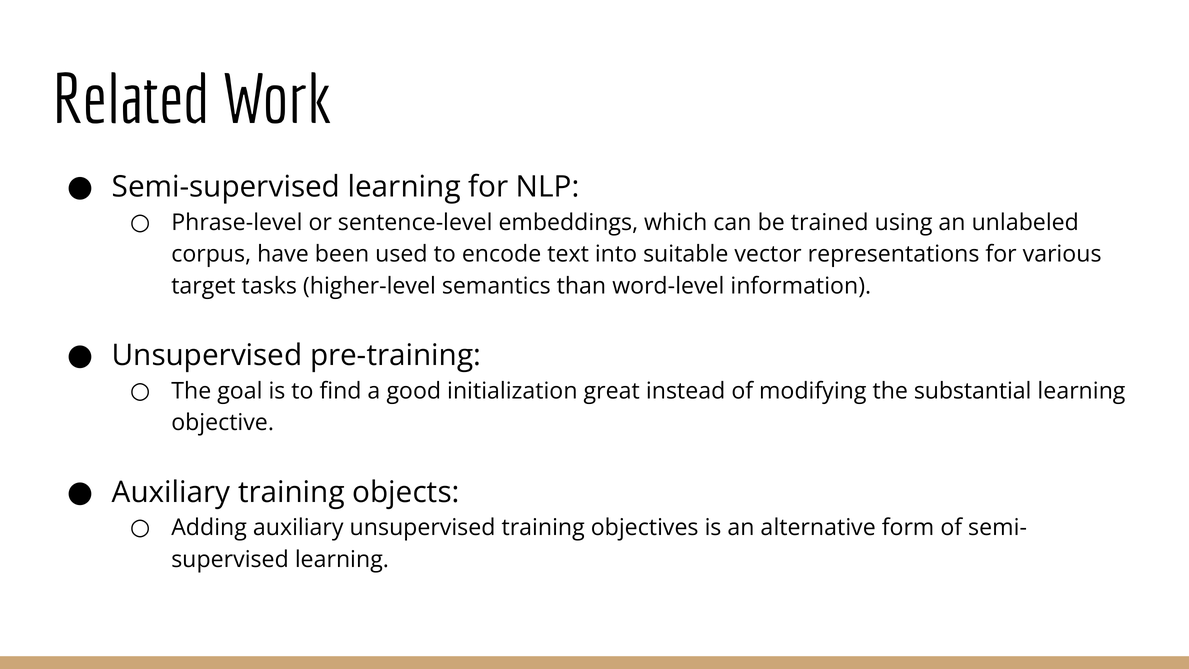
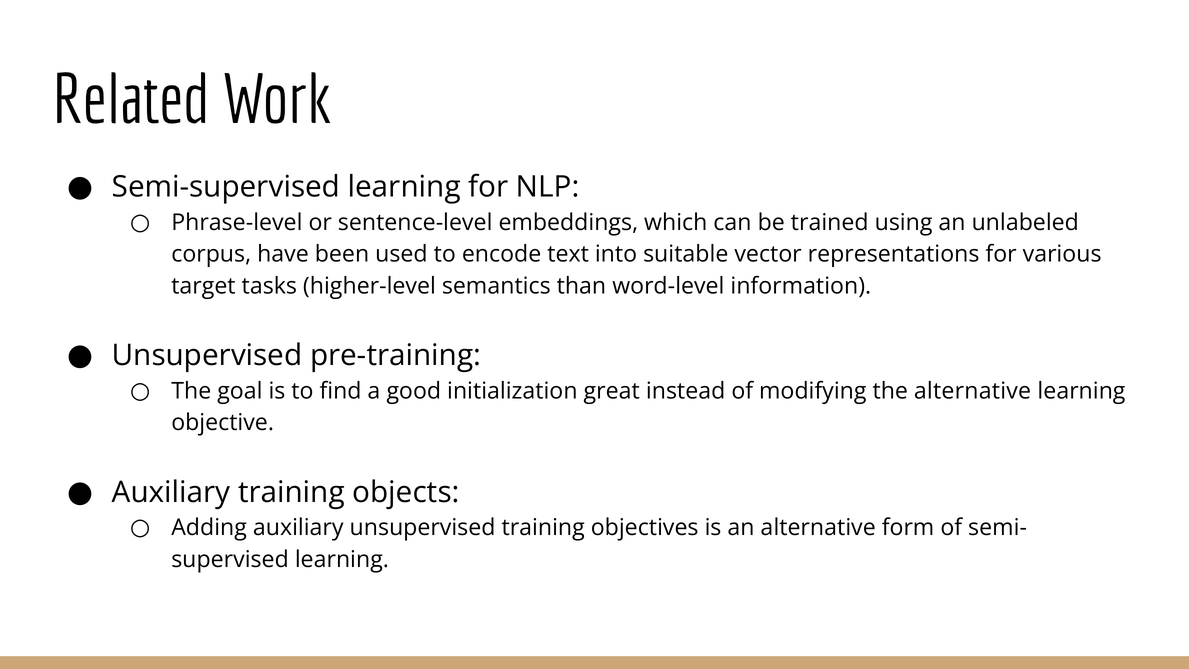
the substantial: substantial -> alternative
